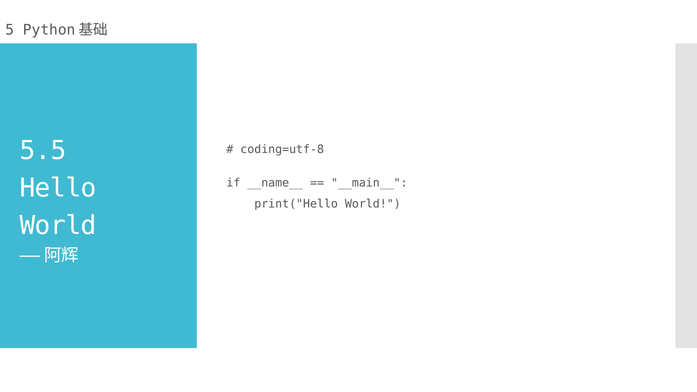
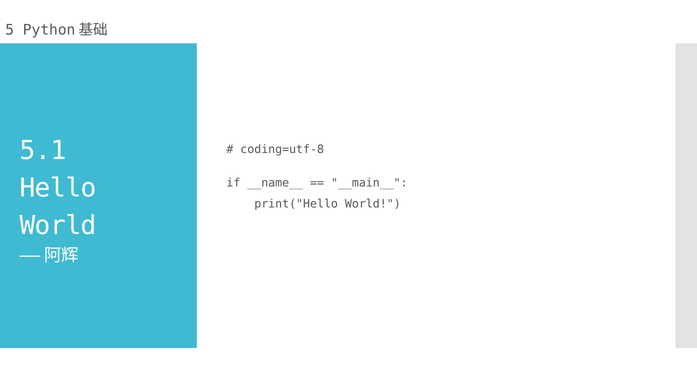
5.5: 5.5 -> 5.1
